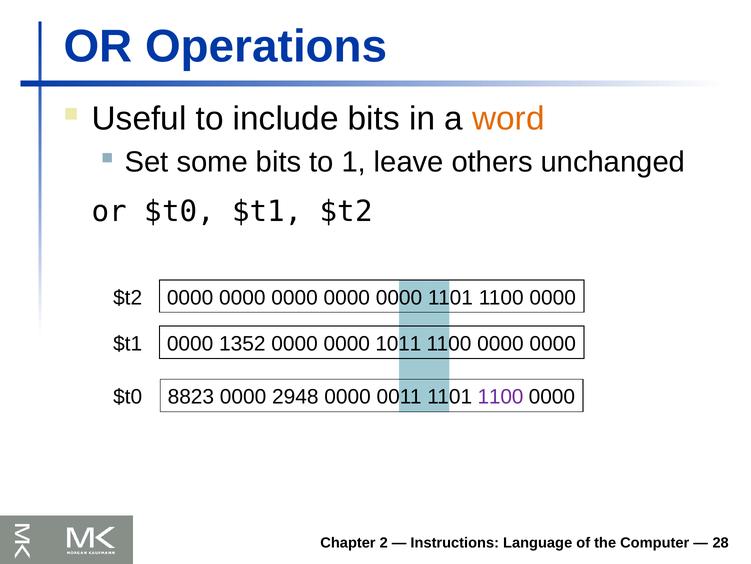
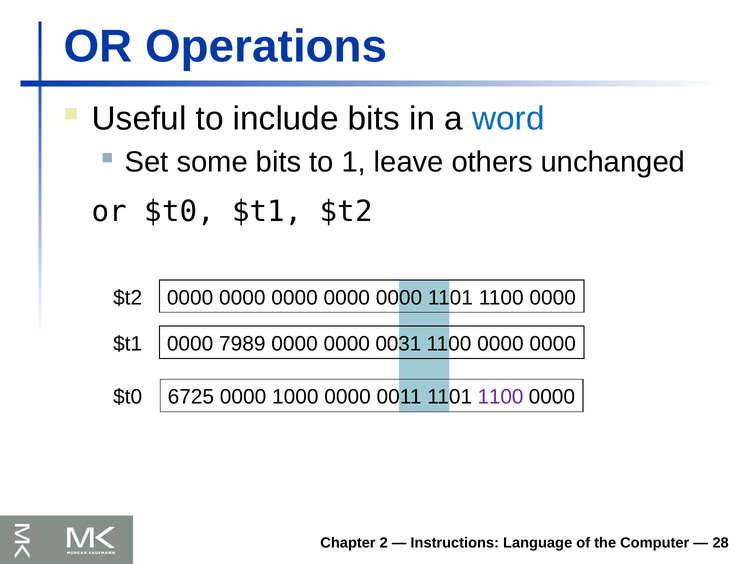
word colour: orange -> blue
1352: 1352 -> 7989
1011: 1011 -> 0031
8823: 8823 -> 6725
2948: 2948 -> 1000
